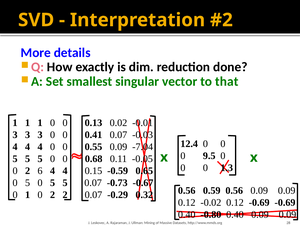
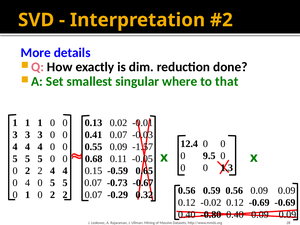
vector: vector -> where
-7.04: -7.04 -> -1.57
6 at (40, 171): 6 -> 2
5 at (28, 183): 5 -> 4
